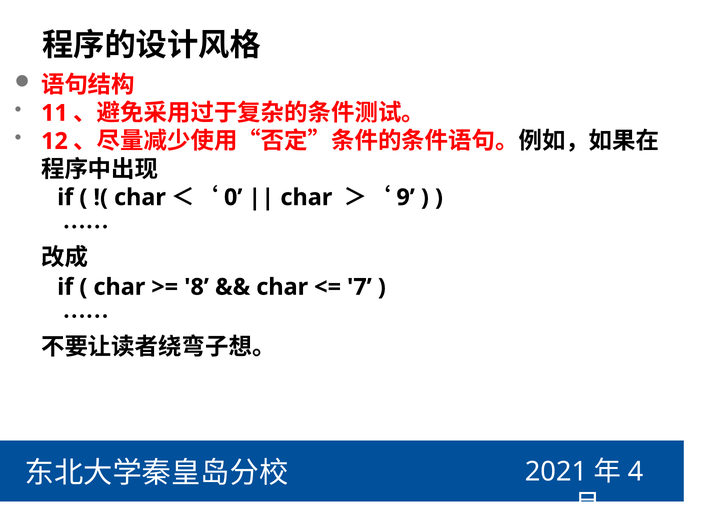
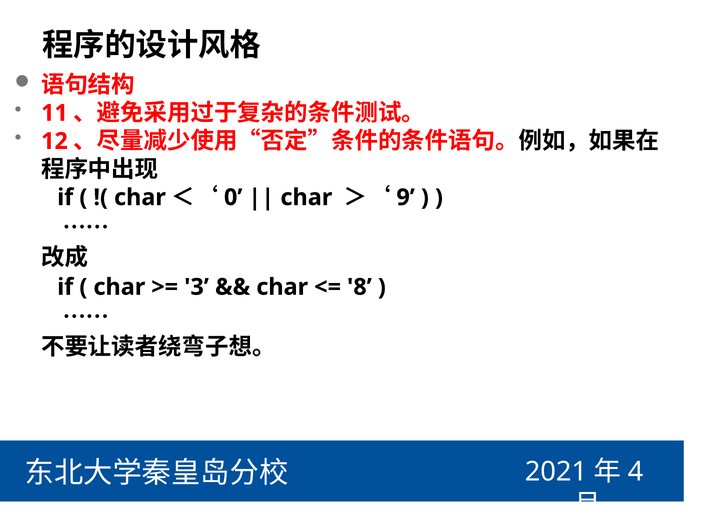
8: 8 -> 3
7: 7 -> 8
